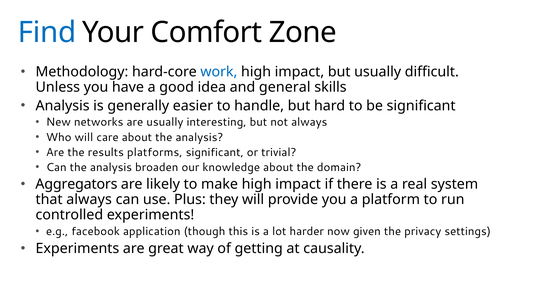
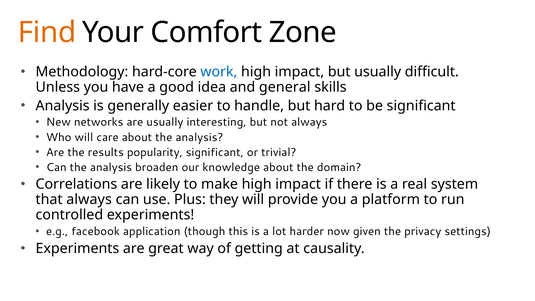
Find colour: blue -> orange
platforms: platforms -> popularity
Aggregators: Aggregators -> Correlations
